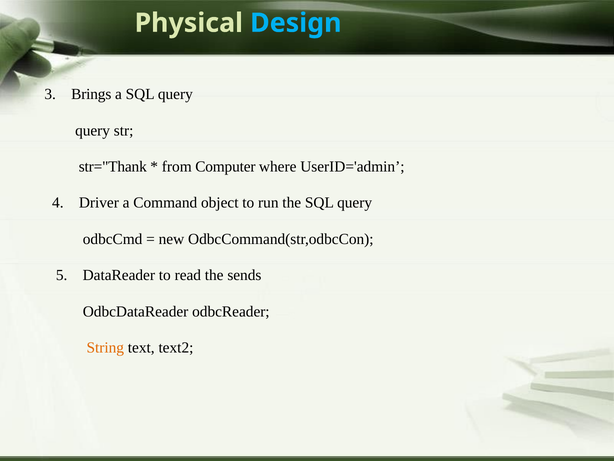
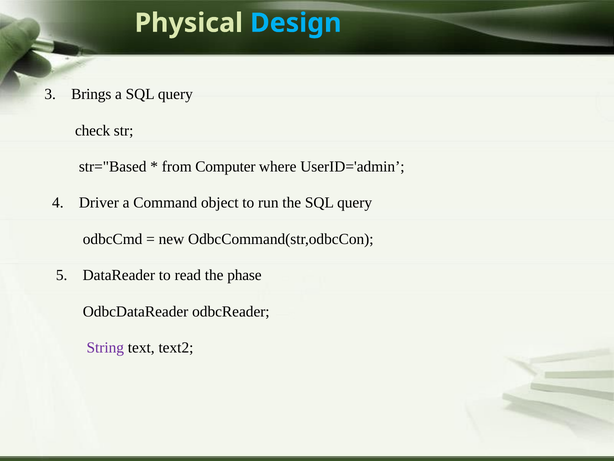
query at (93, 130): query -> check
str="Thank: str="Thank -> str="Based
sends: sends -> phase
String colour: orange -> purple
